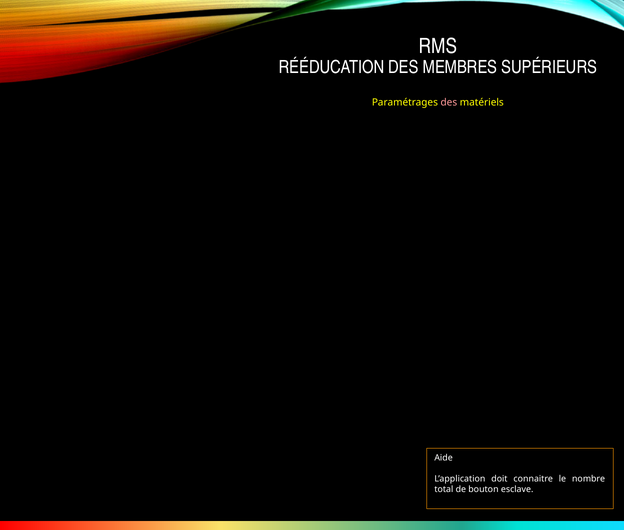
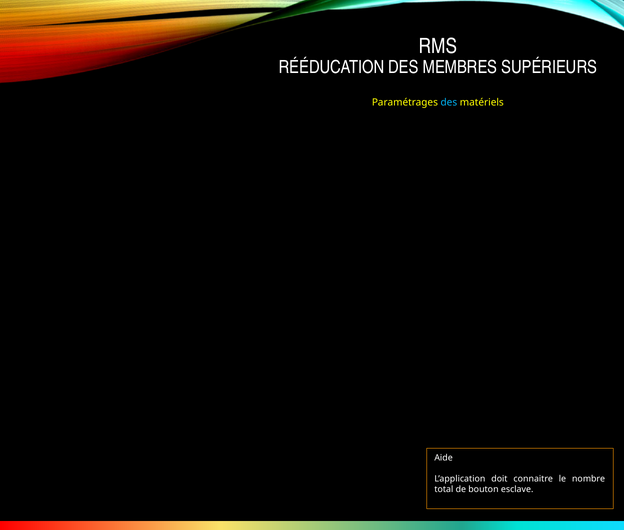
des at (449, 103) colour: pink -> light blue
